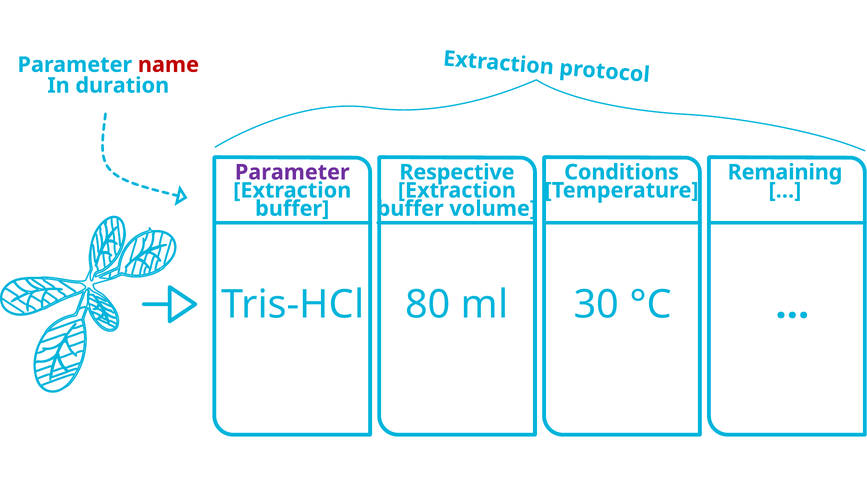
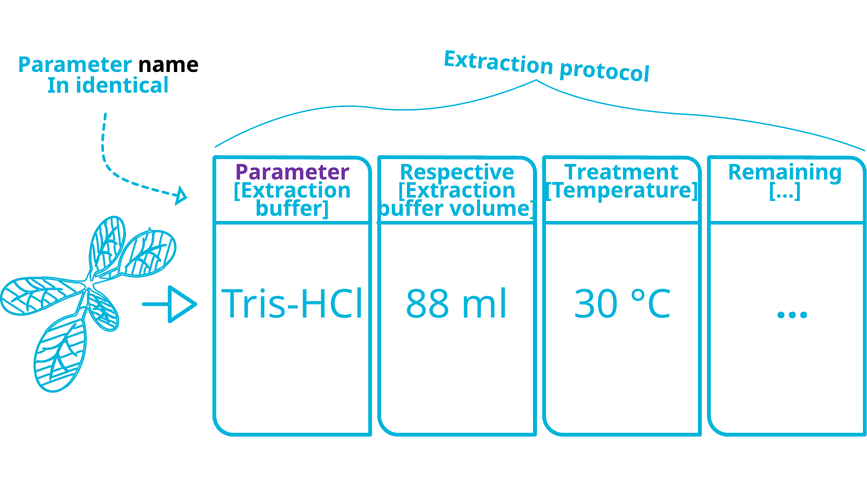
name colour: red -> black
duration: duration -> identical
Conditions: Conditions -> Treatment
80: 80 -> 88
